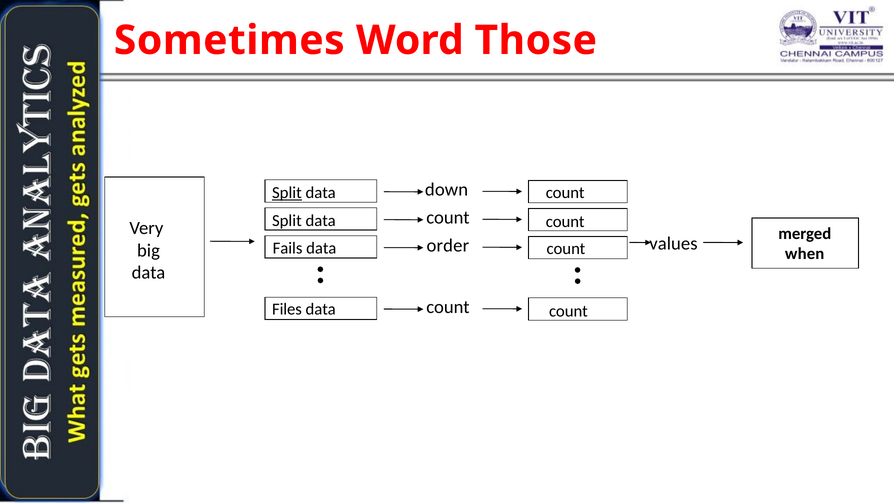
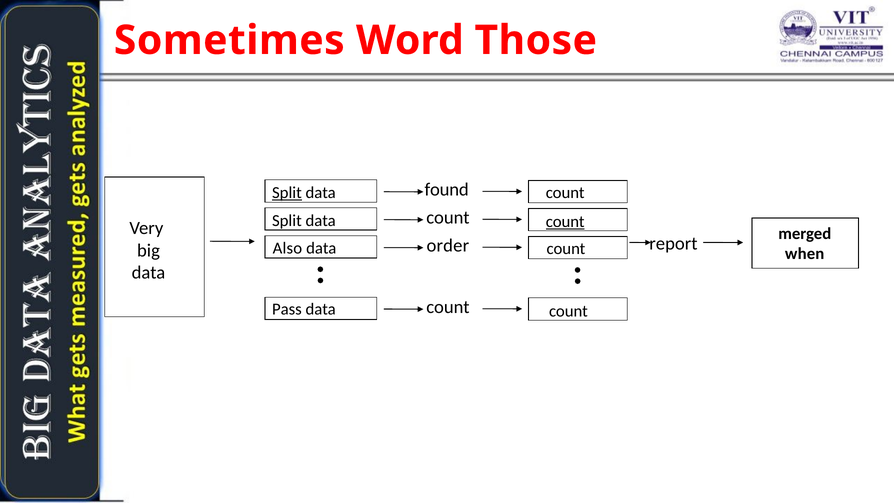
down: down -> found
count at (565, 222) underline: none -> present
values: values -> report
Fails: Fails -> Also
Files: Files -> Pass
